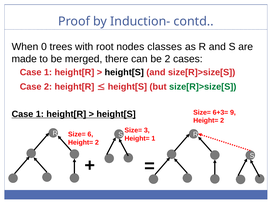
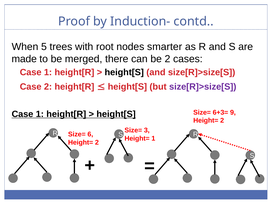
0: 0 -> 5
classes: classes -> smarter
size[R]>size[S at (203, 87) colour: green -> purple
